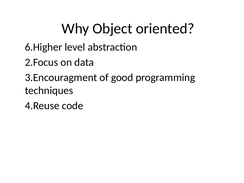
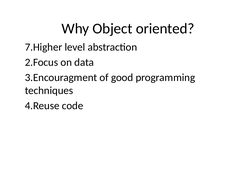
6.Higher: 6.Higher -> 7.Higher
